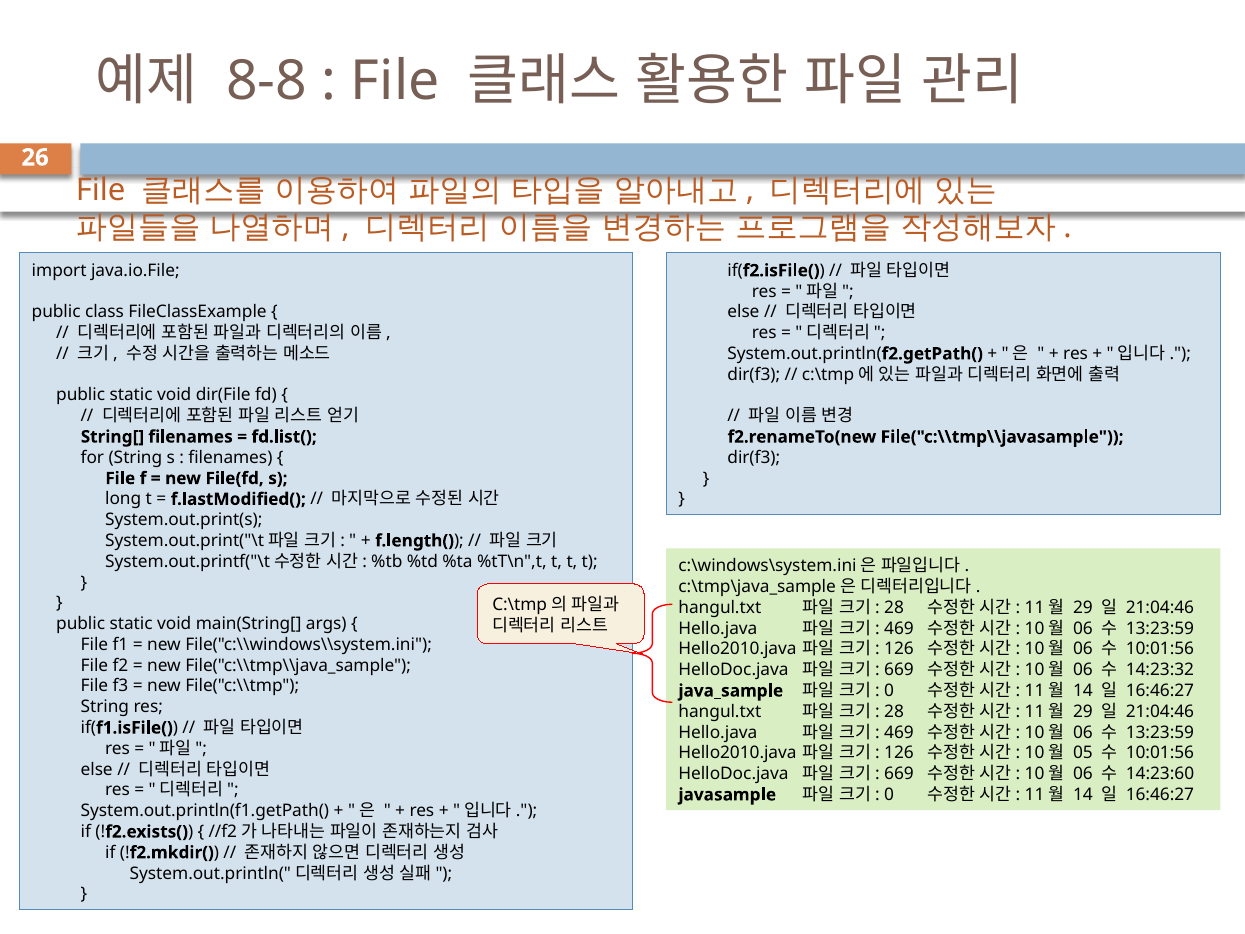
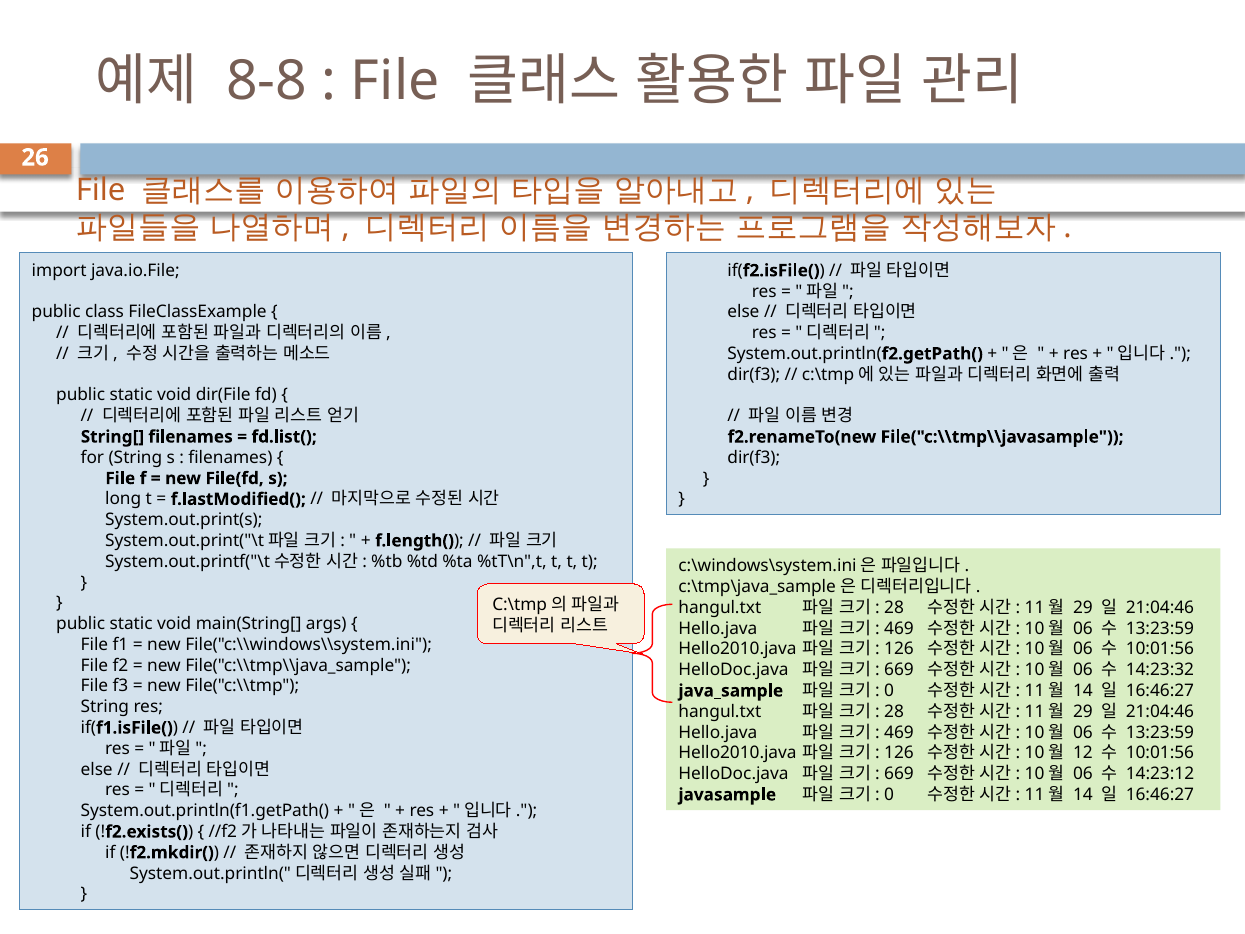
05: 05 -> 12
14:23:60: 14:23:60 -> 14:23:12
